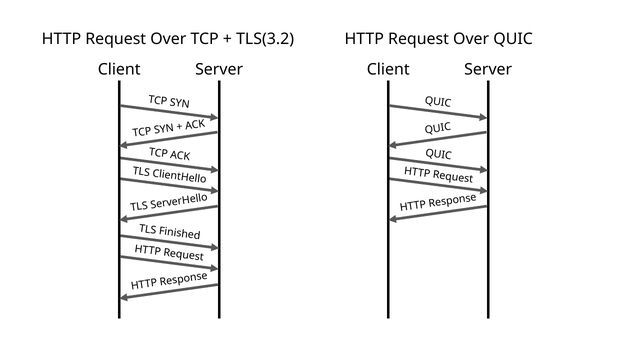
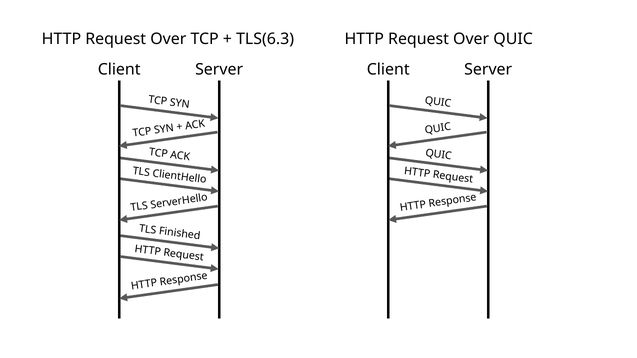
TLS(3.2: TLS(3.2 -> TLS(6.3
